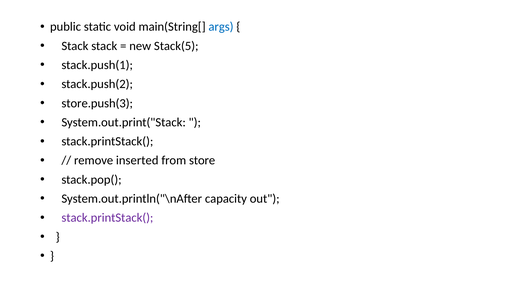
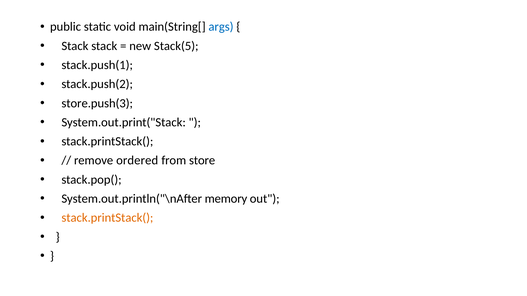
inserted: inserted -> ordered
capacity: capacity -> memory
stack.printStack( at (107, 218) colour: purple -> orange
